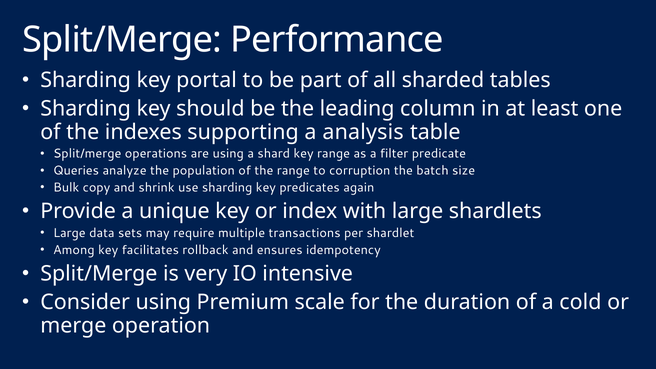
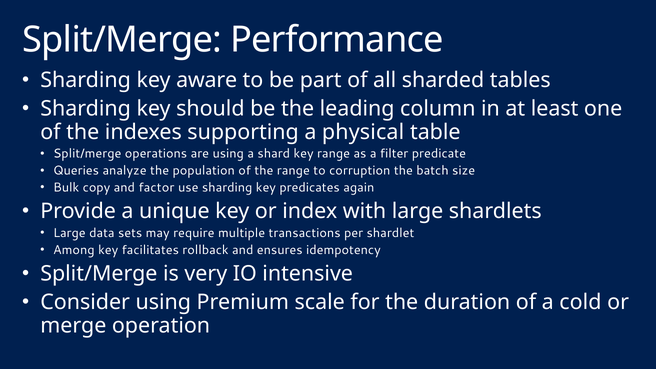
portal: portal -> aware
analysis: analysis -> physical
shrink: shrink -> factor
